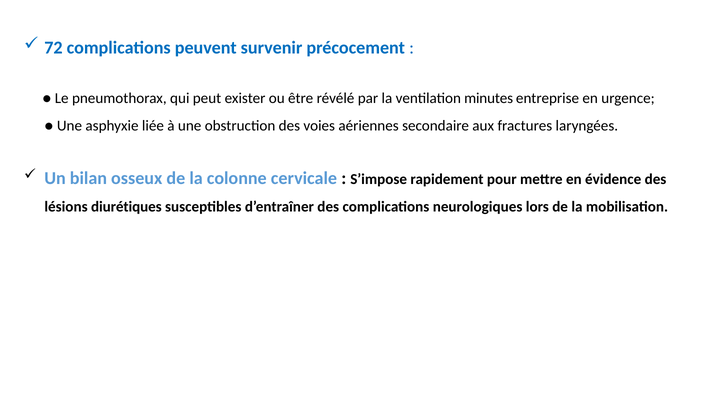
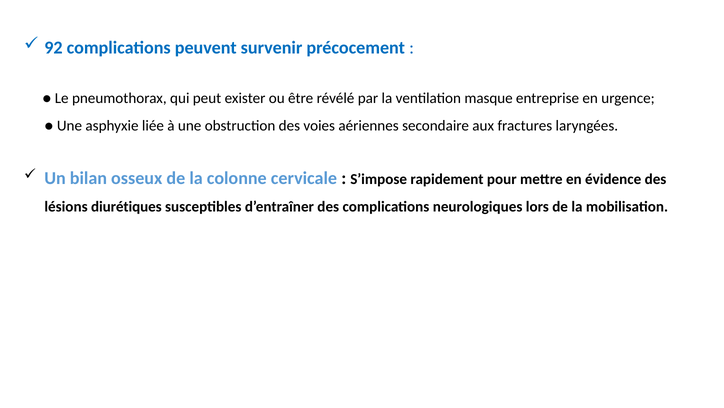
72: 72 -> 92
minutes: minutes -> masque
